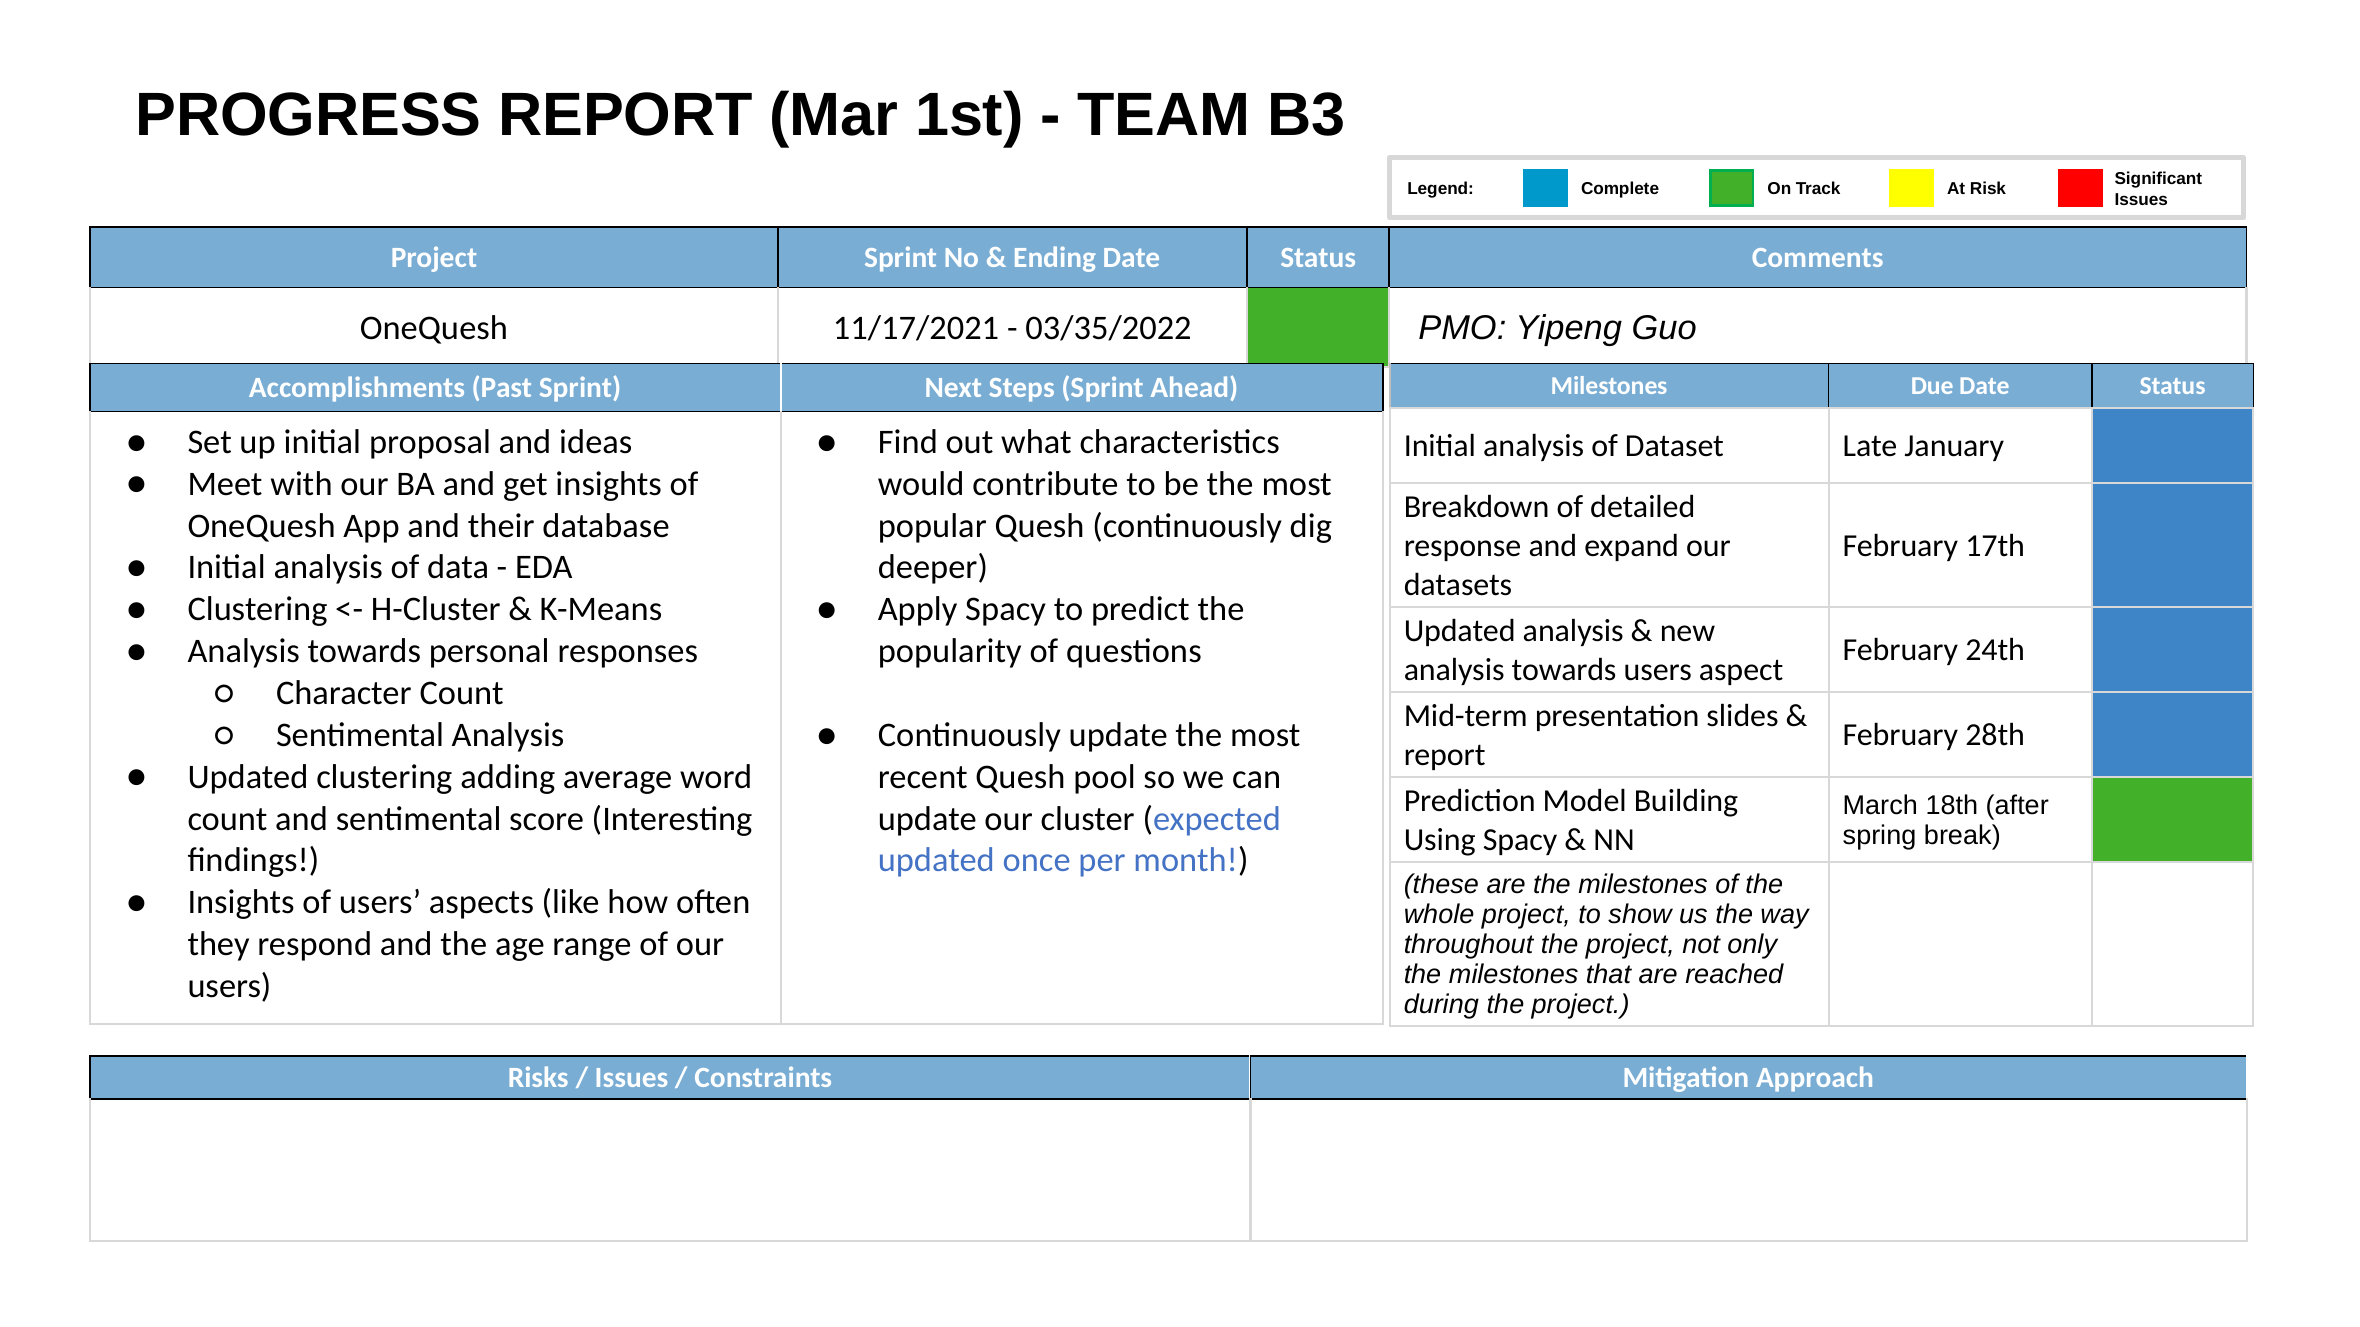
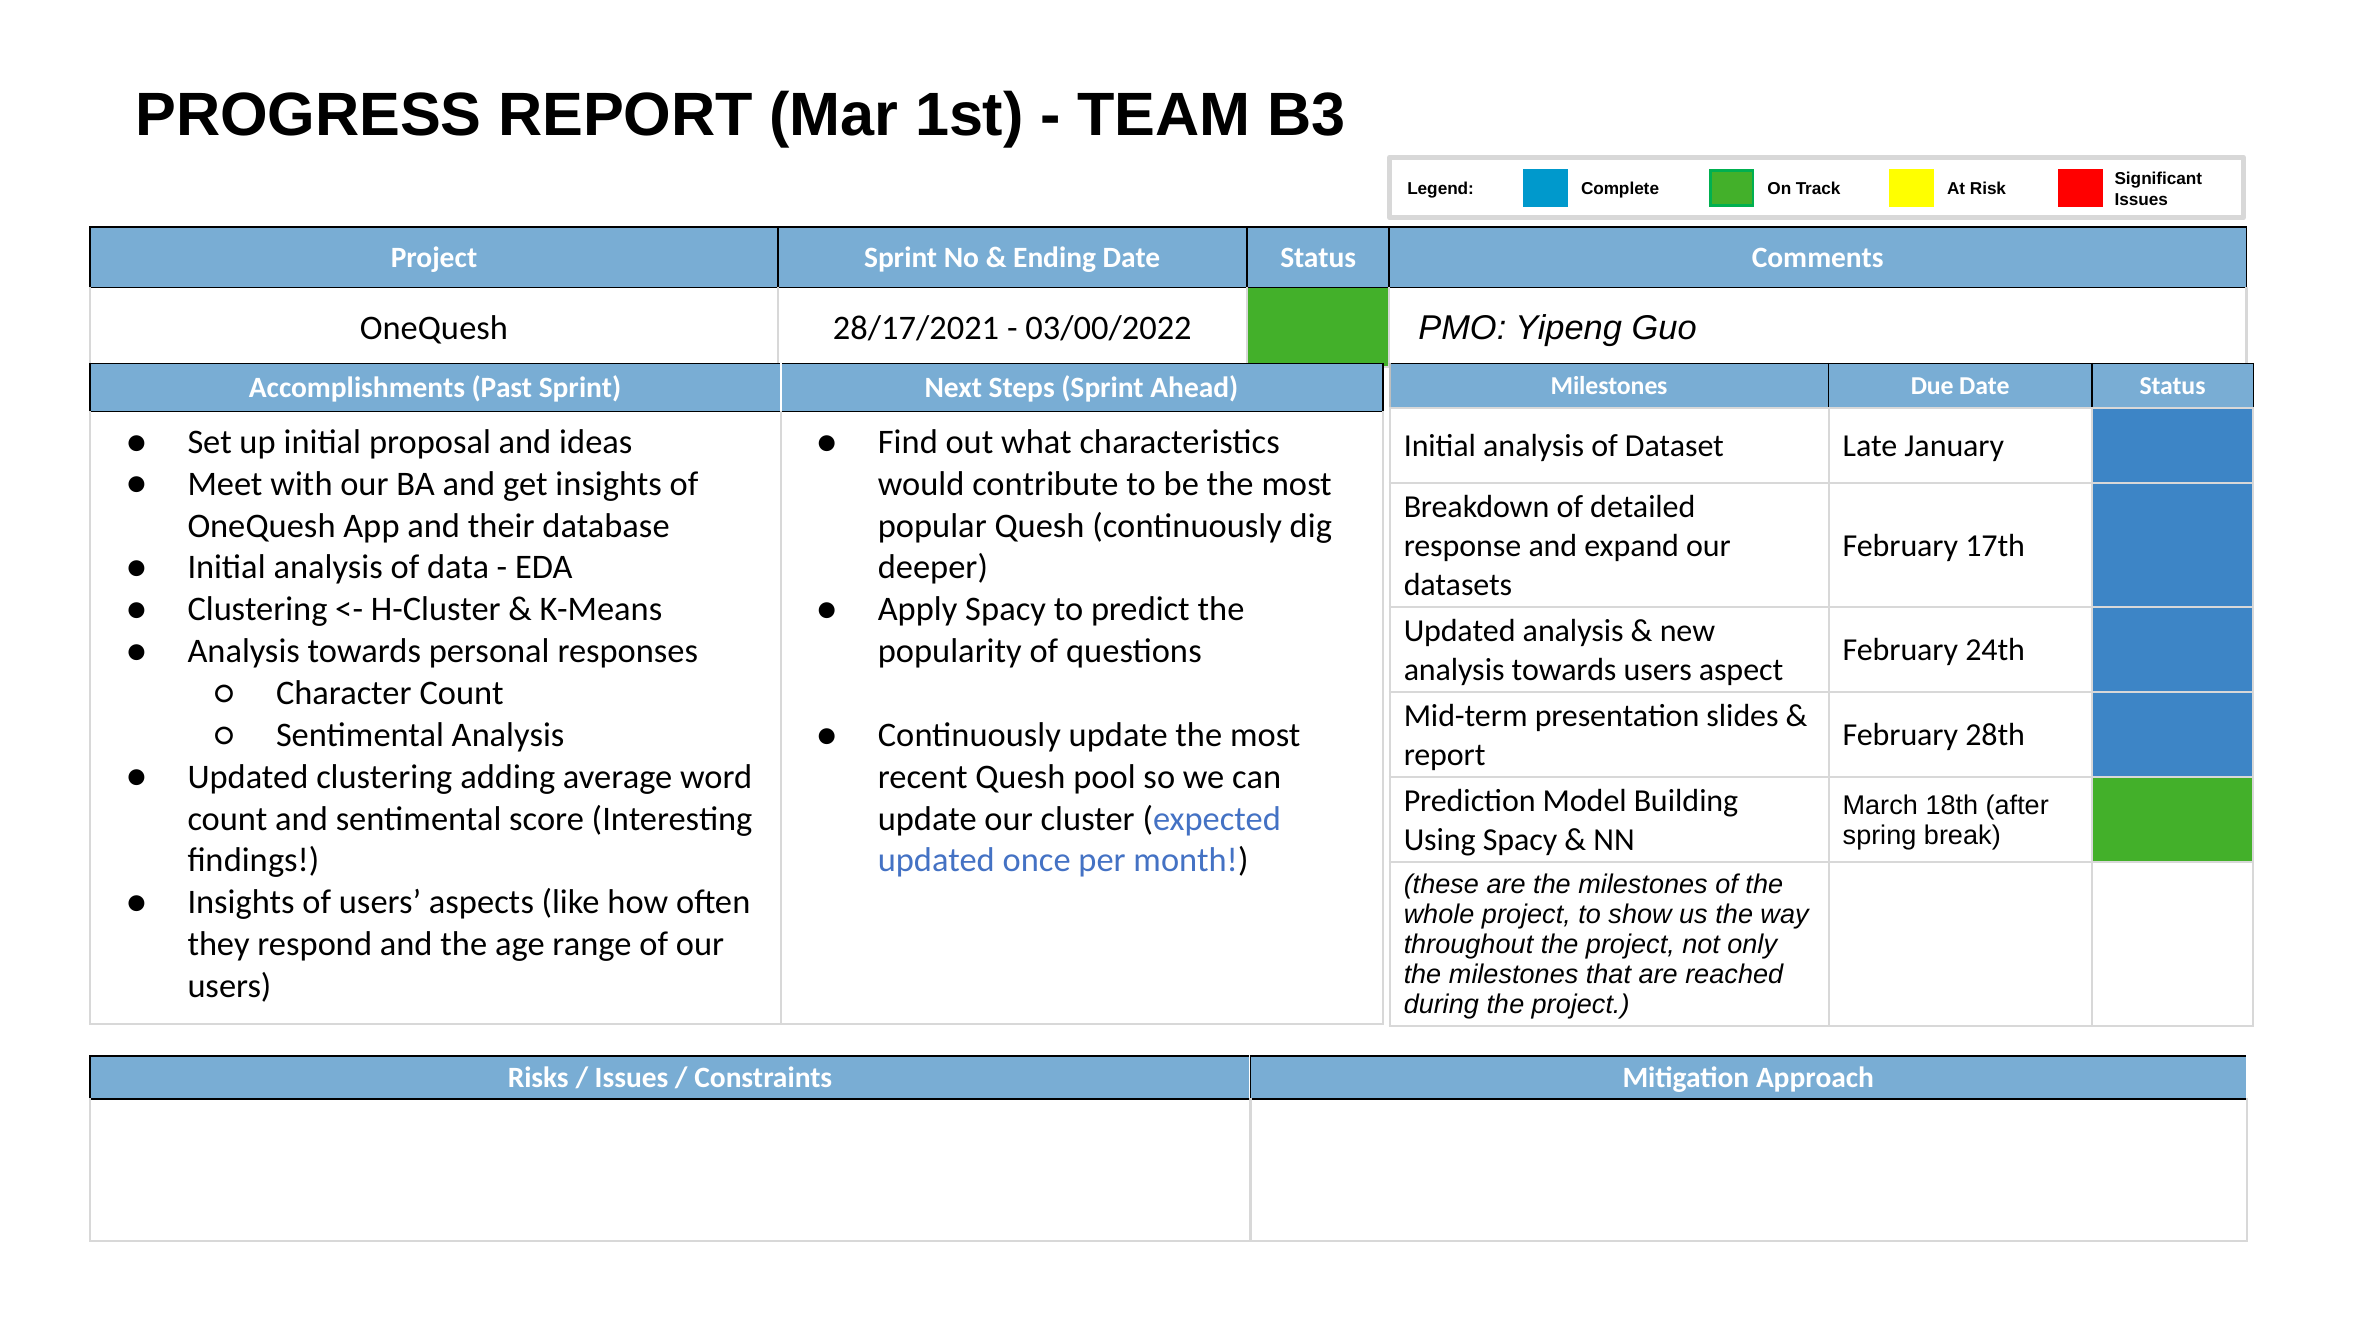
11/17/2021: 11/17/2021 -> 28/17/2021
03/35/2022: 03/35/2022 -> 03/00/2022
